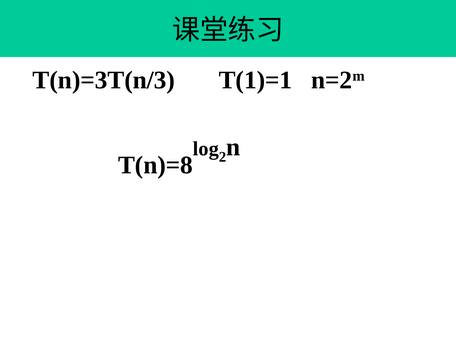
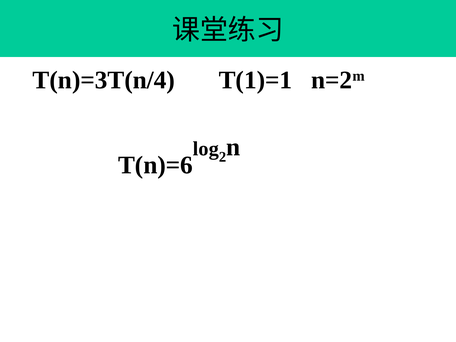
T(n)=3T(n/3: T(n)=3T(n/3 -> T(n)=3T(n/4
T(n)=8: T(n)=8 -> T(n)=6
